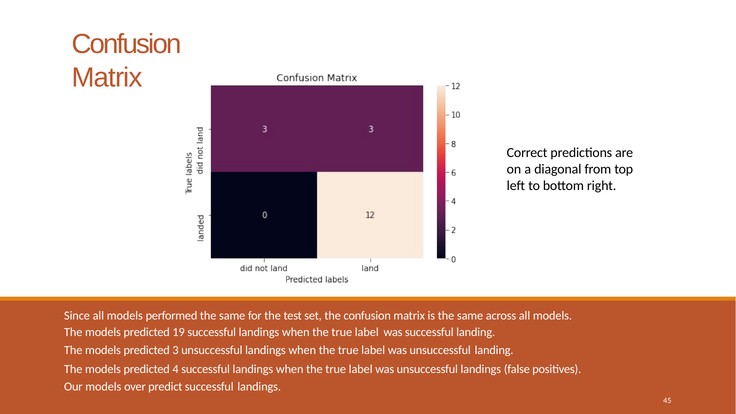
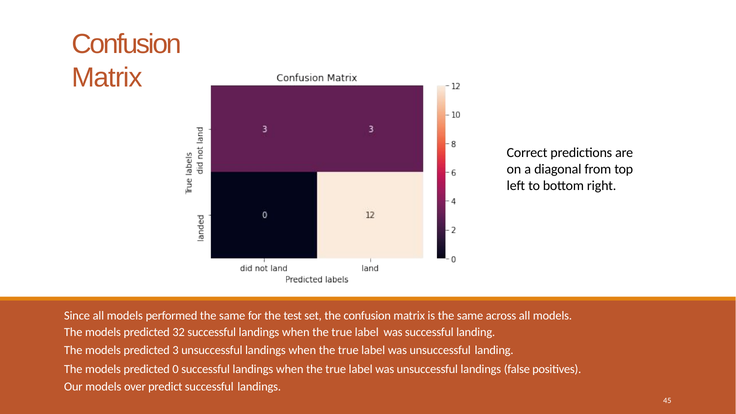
19: 19 -> 32
4: 4 -> 0
